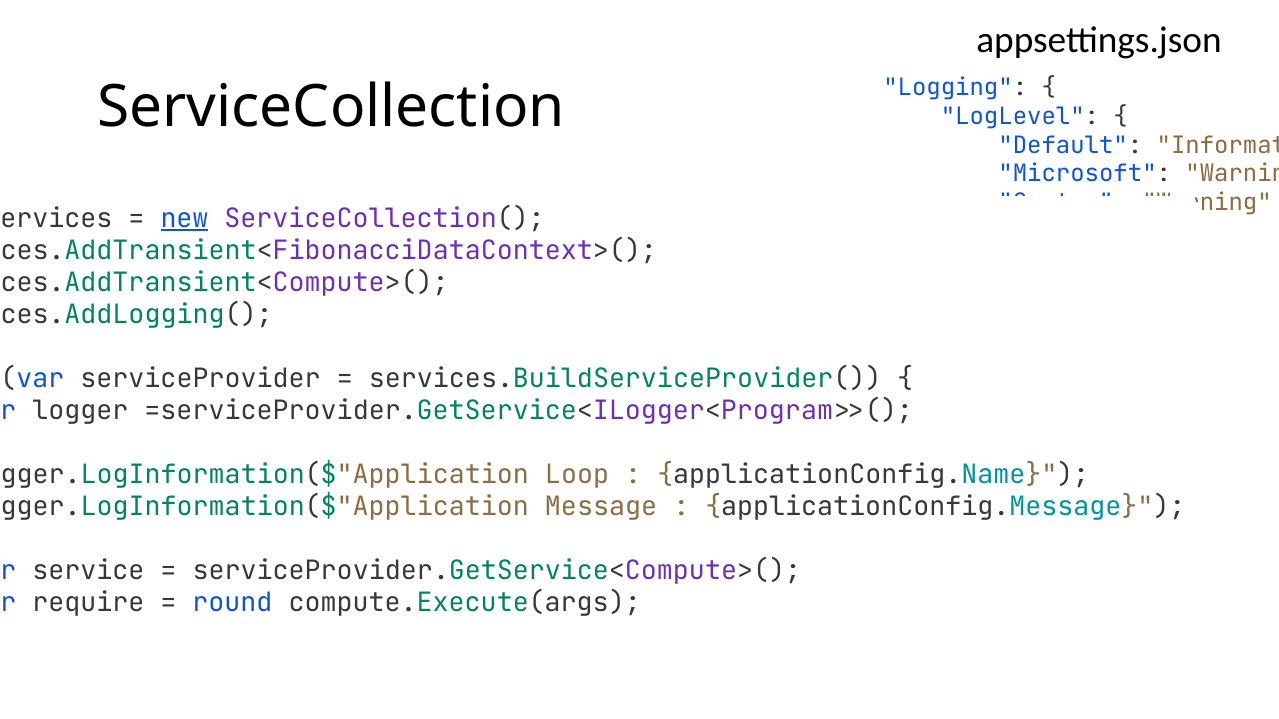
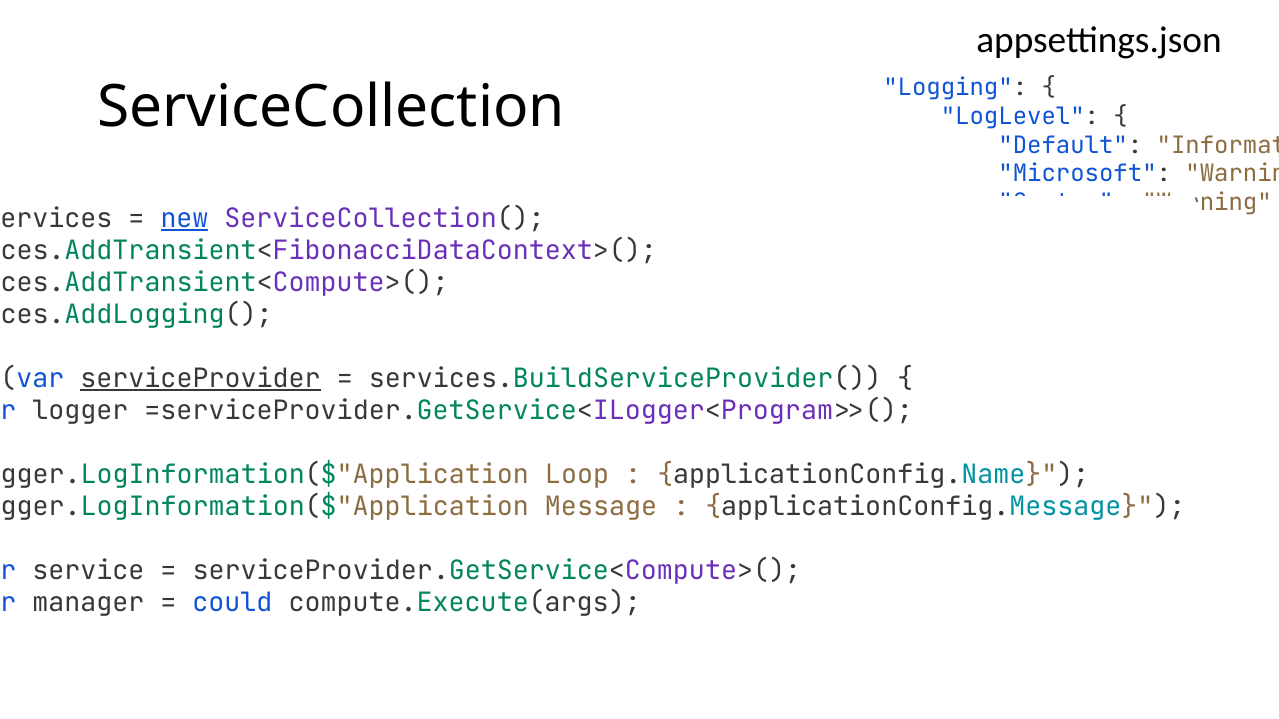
serviceProvider underline: none -> present
require: require -> manager
round: round -> could
